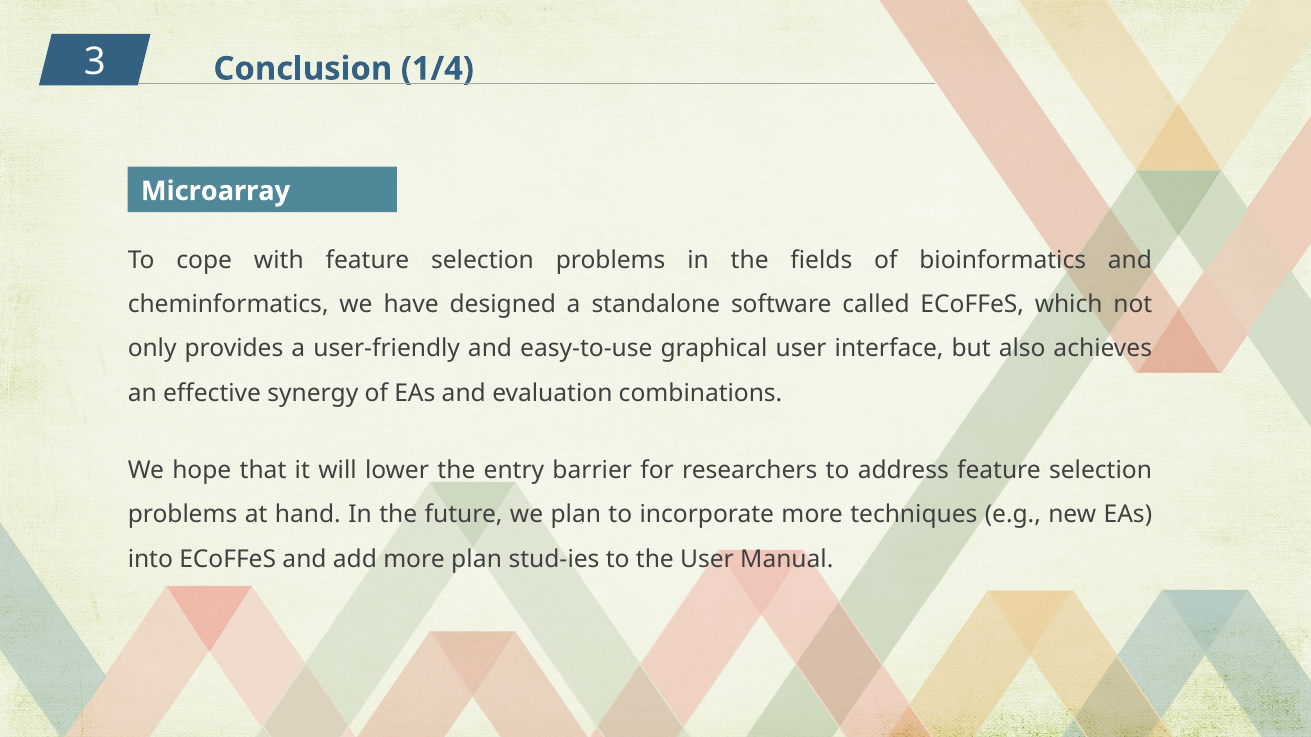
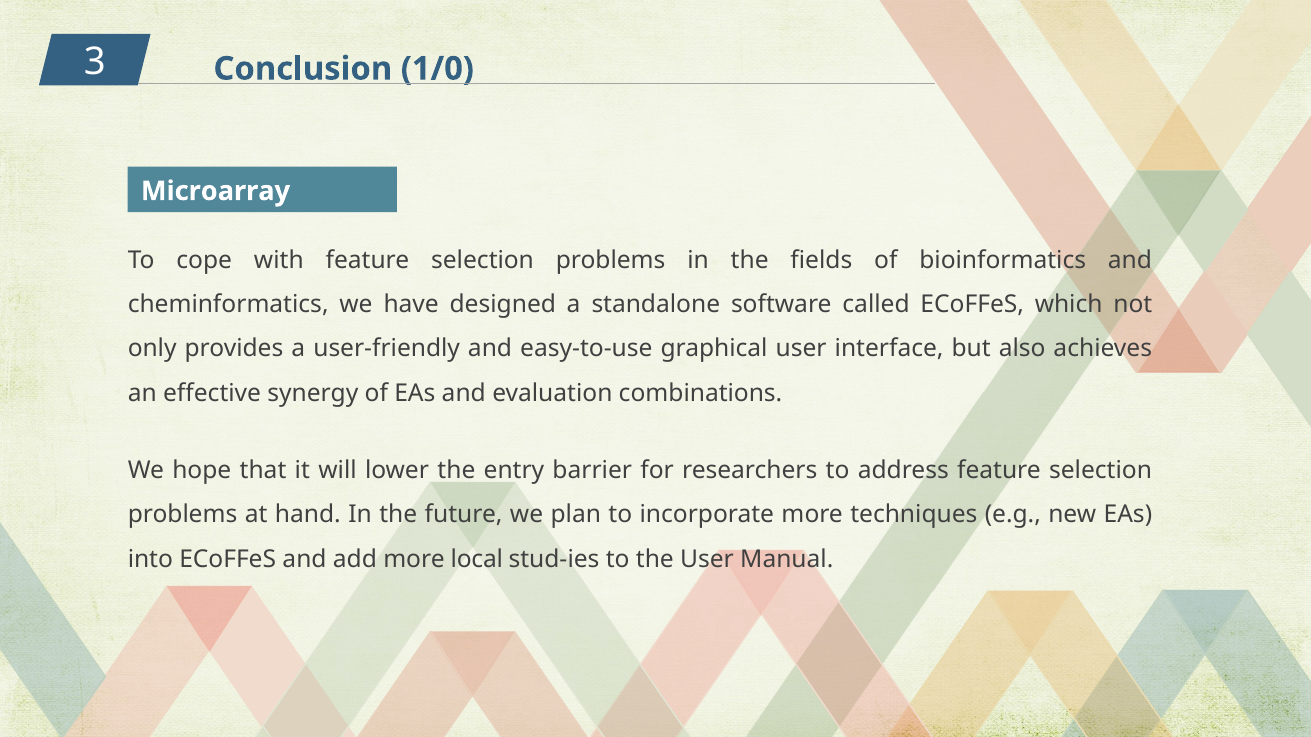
1/4: 1/4 -> 1/0
more plan: plan -> local
